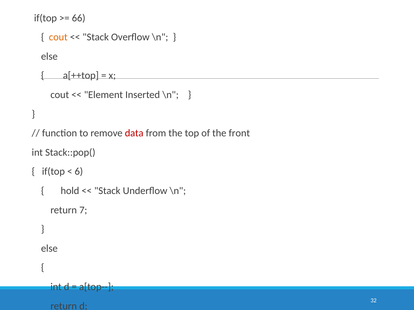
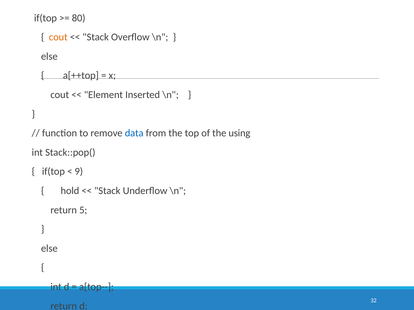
66: 66 -> 80
data colour: red -> blue
front: front -> using
6: 6 -> 9
7: 7 -> 5
